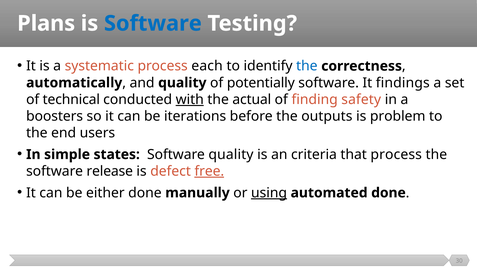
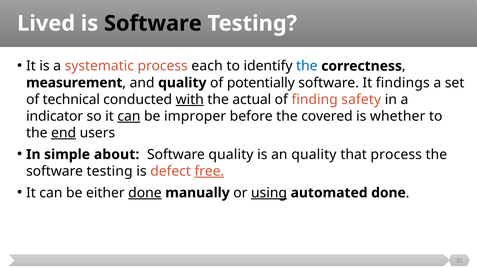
Plans: Plans -> Lived
Software at (153, 23) colour: blue -> black
automatically: automatically -> measurement
boosters: boosters -> indicator
can at (129, 116) underline: none -> present
iterations: iterations -> improper
outputs: outputs -> covered
problem: problem -> whether
end underline: none -> present
states: states -> about
an criteria: criteria -> quality
release at (110, 171): release -> testing
done at (145, 193) underline: none -> present
